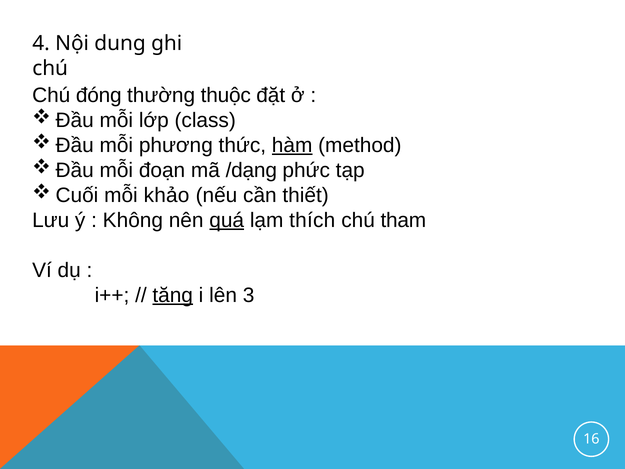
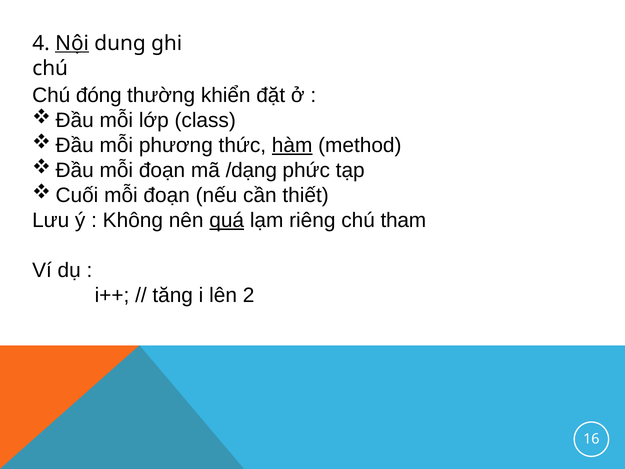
Nội underline: none -> present
thuộc: thuộc -> khiển
khảo at (167, 195): khảo -> đoạn
thích: thích -> riêng
tăng underline: present -> none
3: 3 -> 2
